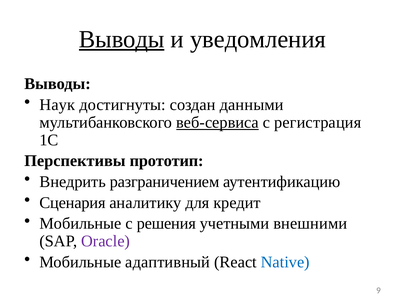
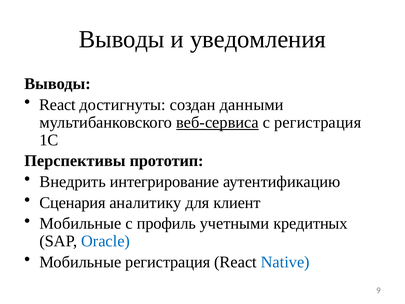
Выводы at (122, 39) underline: present -> none
Наук at (57, 105): Наук -> React
разграничением: разграничением -> интегрирование
кредит: кредит -> клиент
решения: решения -> профиль
внешними: внешними -> кредитных
Oracle colour: purple -> blue
Мобильные адаптивный: адаптивный -> регистрация
